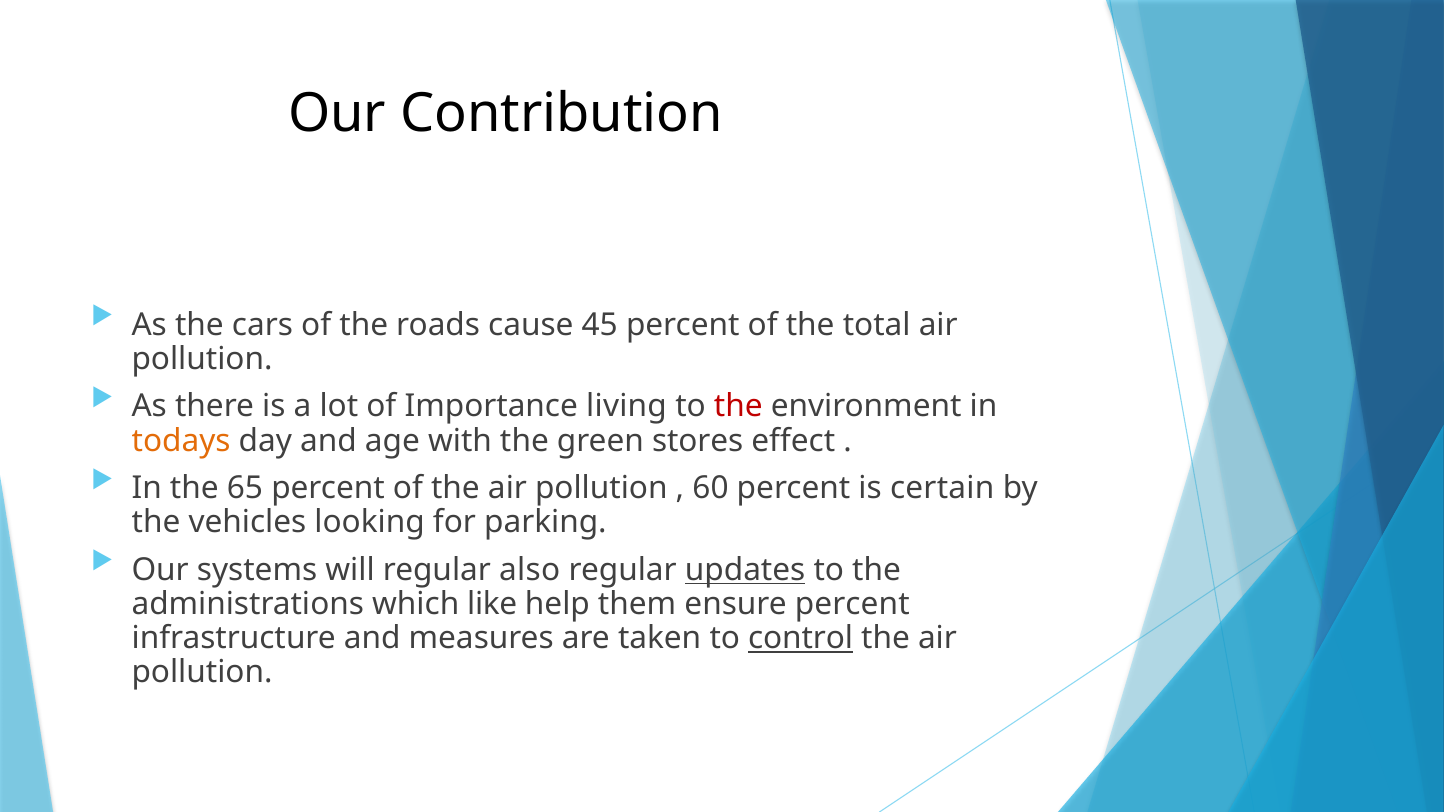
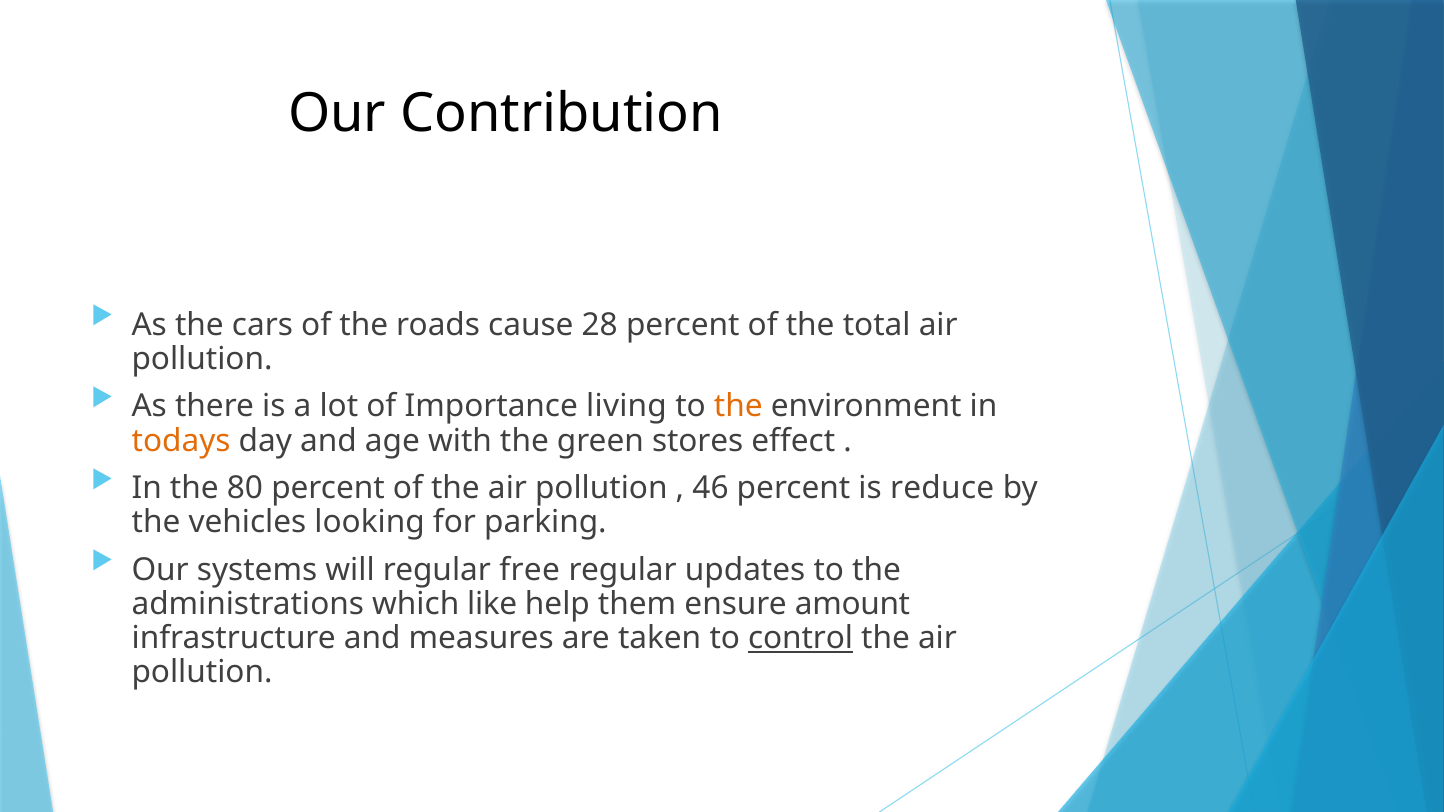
45: 45 -> 28
the at (738, 407) colour: red -> orange
65: 65 -> 80
60: 60 -> 46
certain: certain -> reduce
also: also -> free
updates underline: present -> none
ensure percent: percent -> amount
